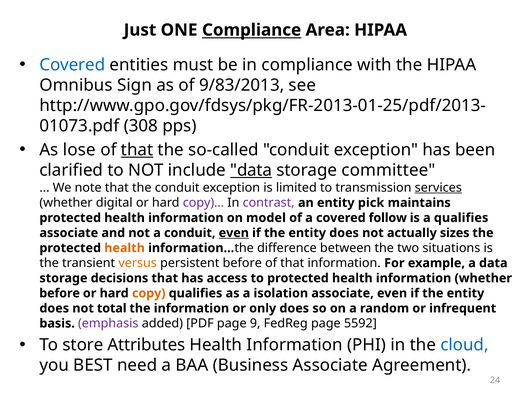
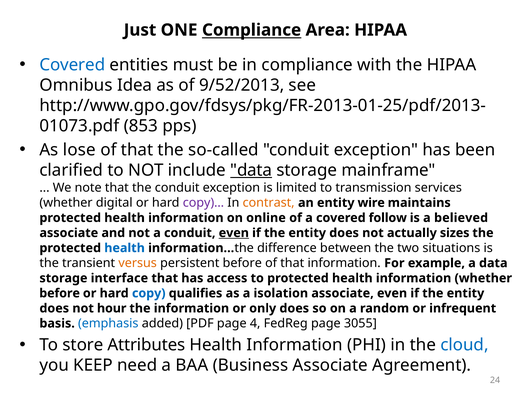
Sign: Sign -> Idea
9/83/2013: 9/83/2013 -> 9/52/2013
308: 308 -> 853
that at (137, 150) underline: present -> none
committee: committee -> mainframe
services underline: present -> none
contrast colour: purple -> orange
pick: pick -> wire
model: model -> online
a qualifies: qualifies -> believed
health at (125, 248) colour: orange -> blue
decisions: decisions -> interface
copy colour: orange -> blue
total: total -> hour
emphasis colour: purple -> blue
9: 9 -> 4
5592: 5592 -> 3055
BEST: BEST -> KEEP
